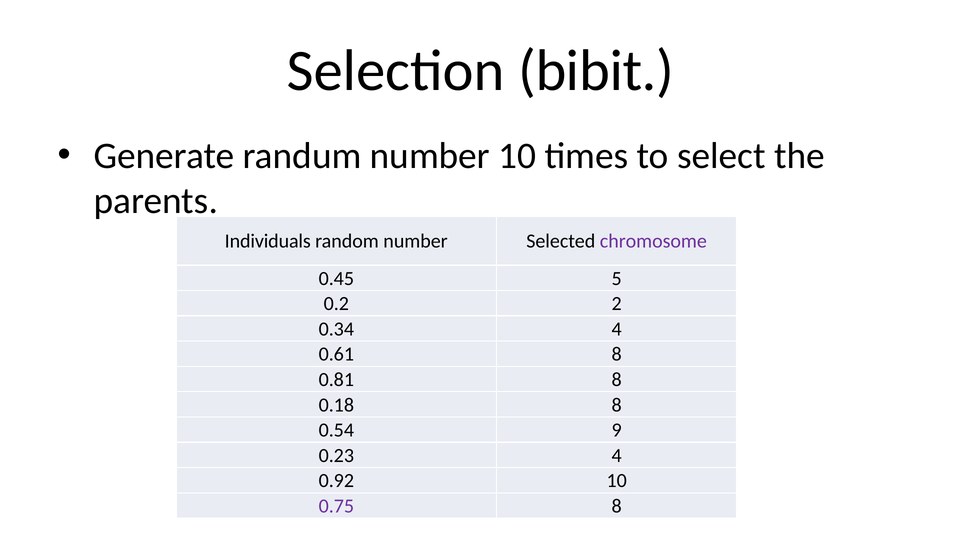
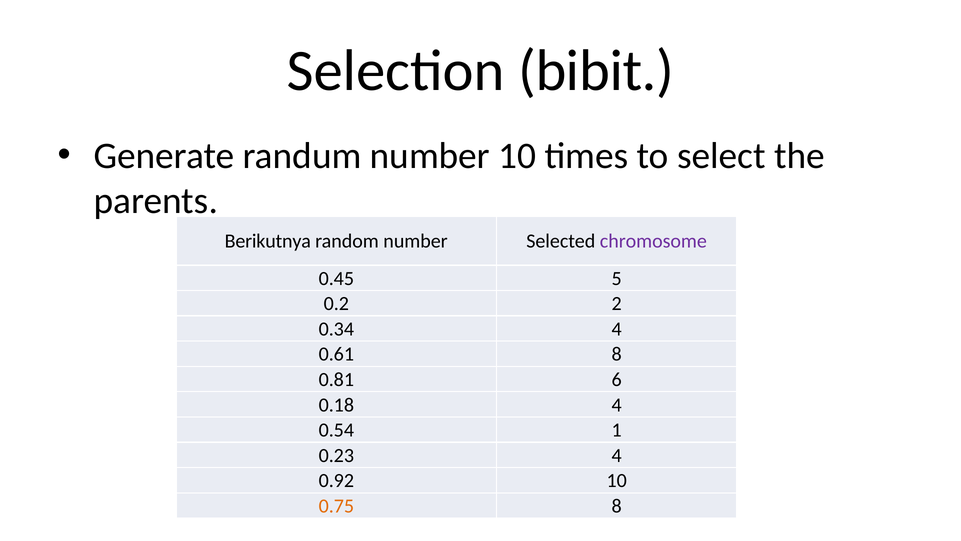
Individuals: Individuals -> Berikutnya
0.81 8: 8 -> 6
0.18 8: 8 -> 4
9: 9 -> 1
0.75 colour: purple -> orange
